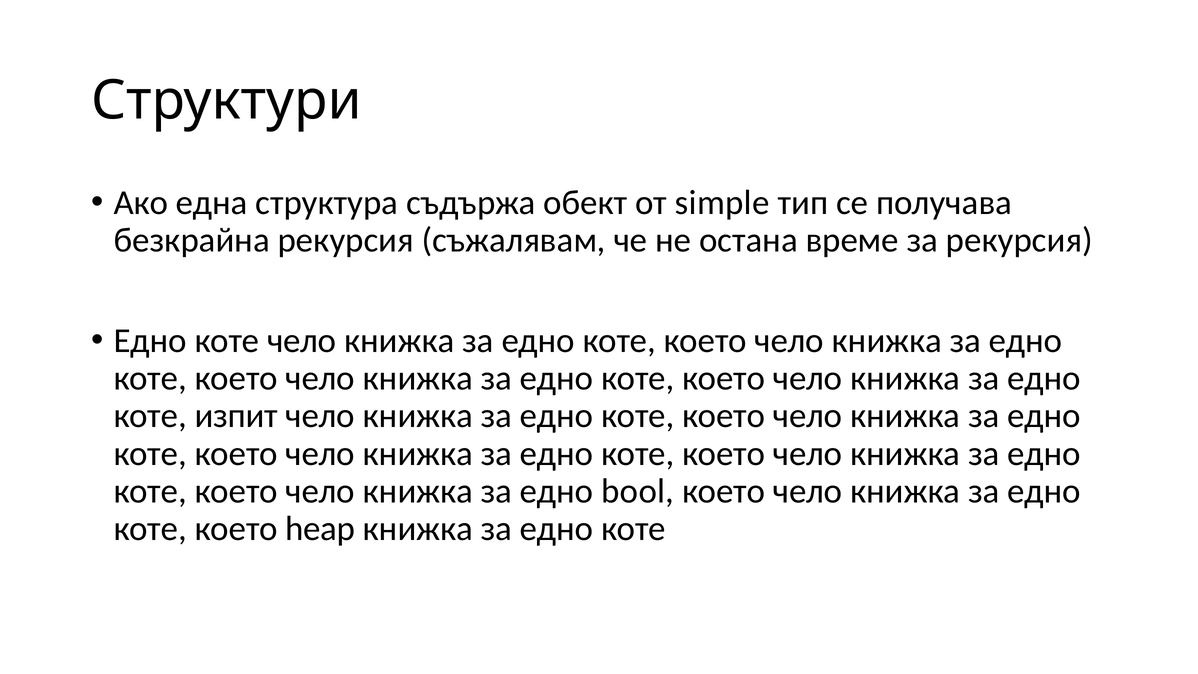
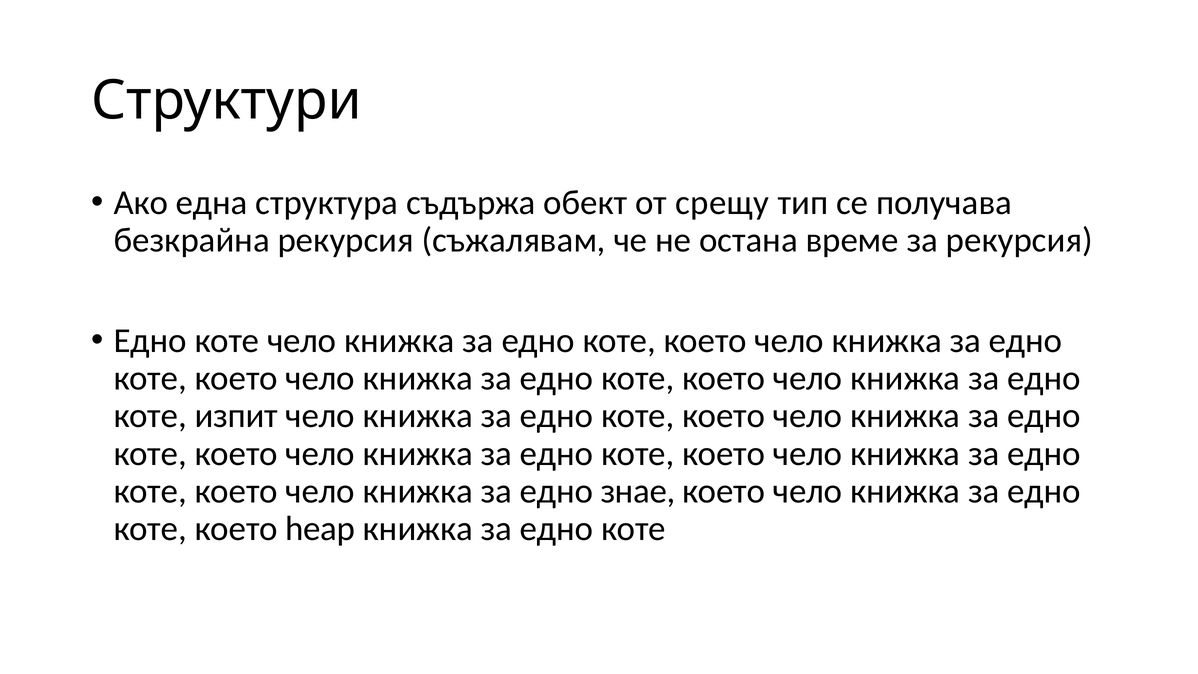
simple: simple -> срещу
bool: bool -> знае
